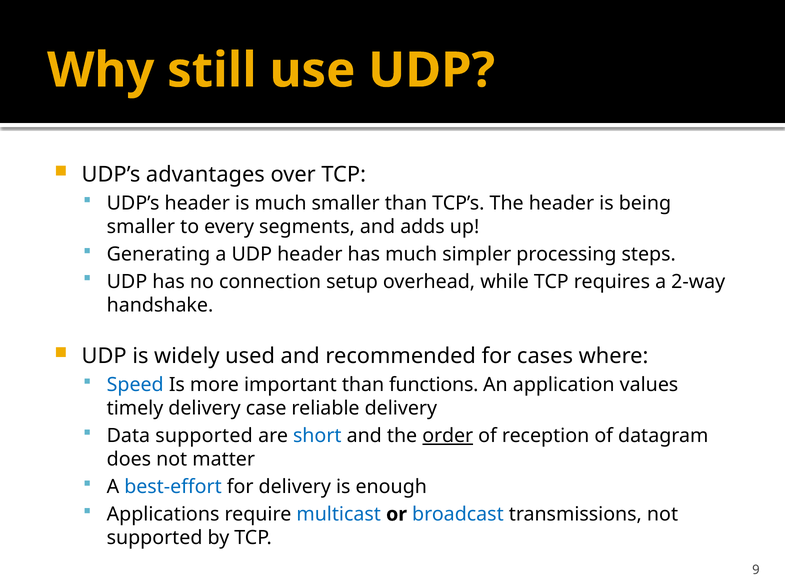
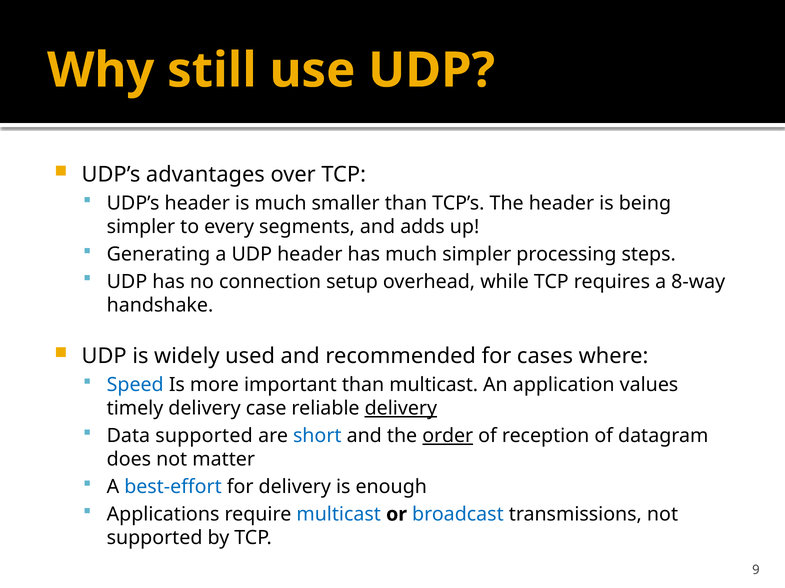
smaller at (141, 227): smaller -> simpler
2-way: 2-way -> 8-way
than functions: functions -> multicast
delivery at (401, 409) underline: none -> present
